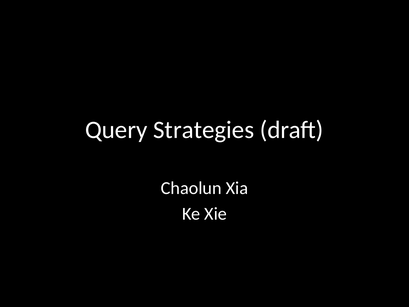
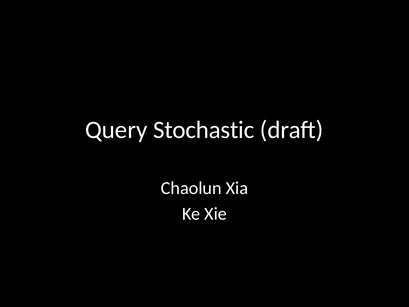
Strategies: Strategies -> Stochastic
